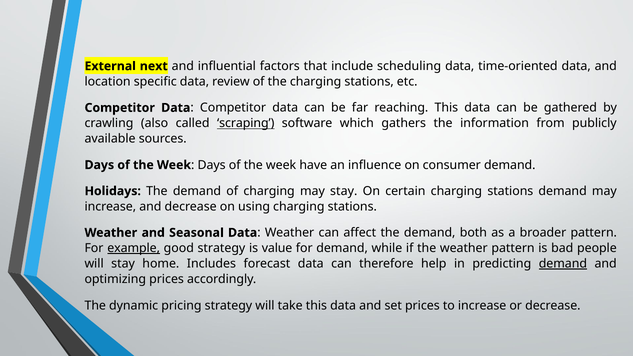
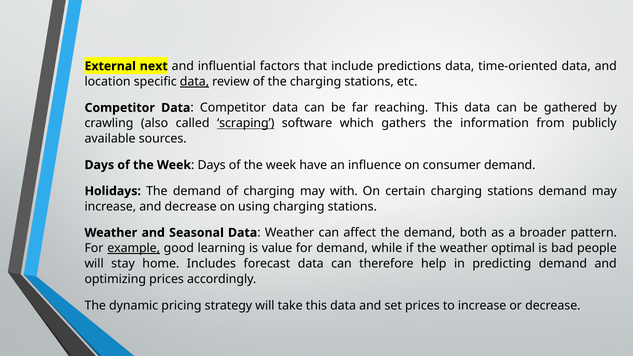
scheduling: scheduling -> predictions
data at (194, 82) underline: none -> present
may stay: stay -> with
good strategy: strategy -> learning
weather pattern: pattern -> optimal
demand at (563, 264) underline: present -> none
